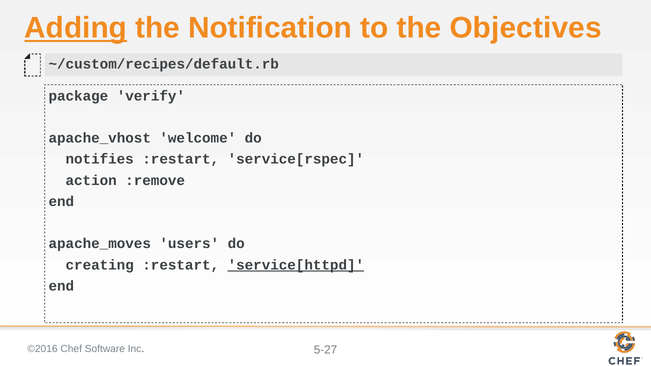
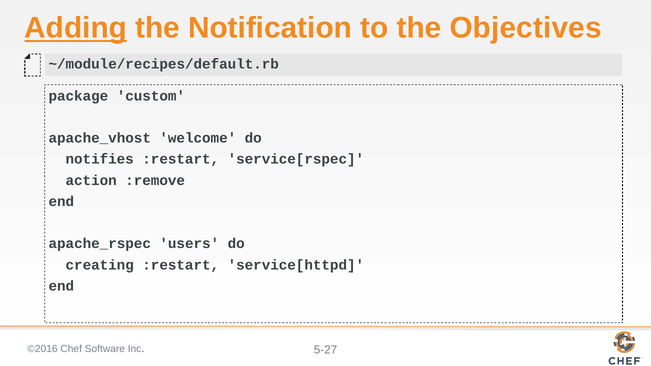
~/custom/recipes/default.rb: ~/custom/recipes/default.rb -> ~/module/recipes/default.rb
verify: verify -> custom
apache_moves: apache_moves -> apache_rspec
service[httpd underline: present -> none
